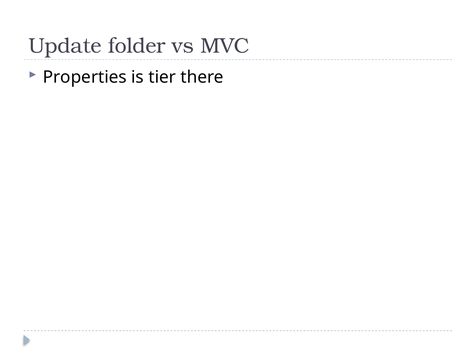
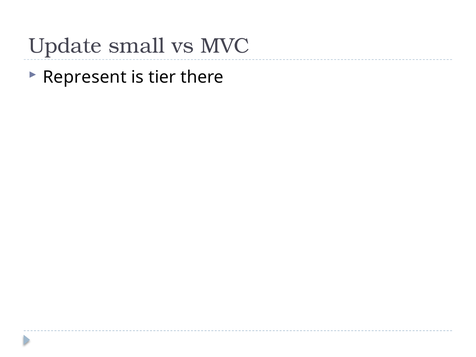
folder: folder -> small
Properties: Properties -> Represent
